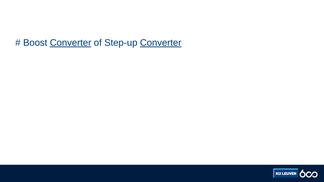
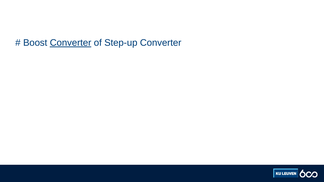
Converter at (161, 43) underline: present -> none
